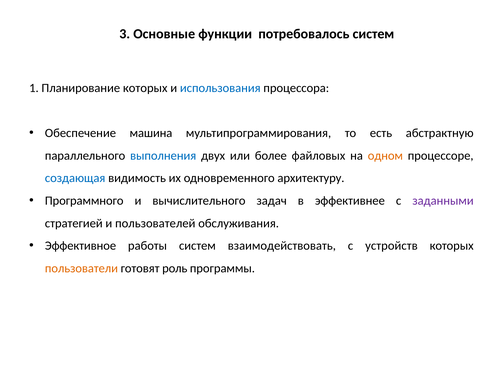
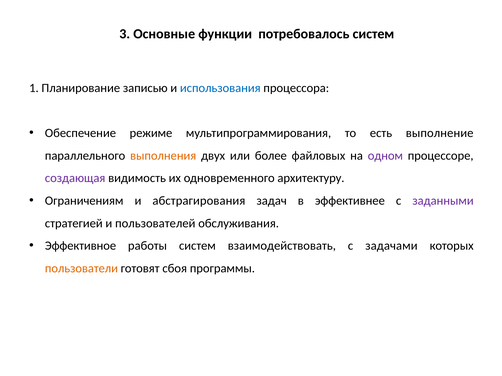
Планирование которых: которых -> записью
машина: машина -> режиме
абстрактную: абстрактную -> выполнение
выполнения colour: blue -> orange
одном colour: orange -> purple
создающая colour: blue -> purple
Программного: Программного -> Ограничениям
вычислительного: вычислительного -> абстрагирования
устройств: устройств -> задачами
роль: роль -> сбоя
